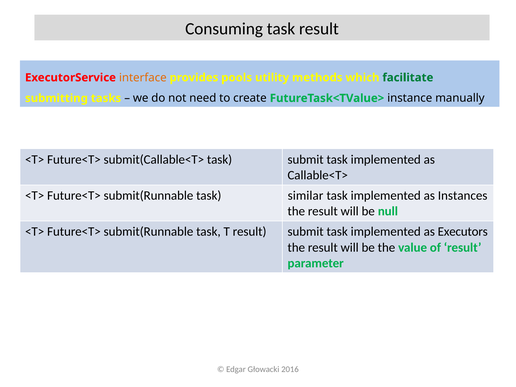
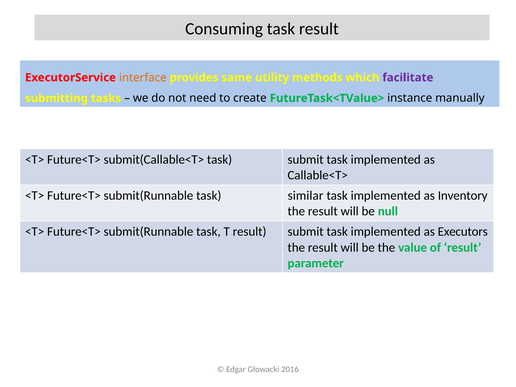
pools: pools -> same
facilitate colour: green -> purple
Instances: Instances -> Inventory
